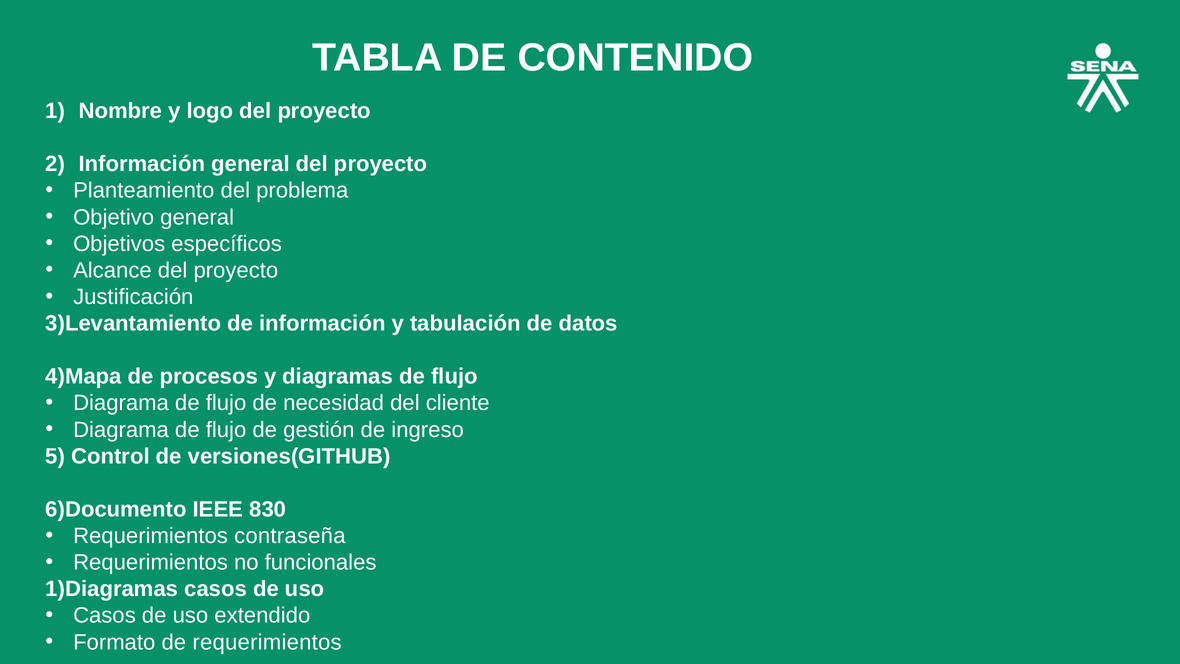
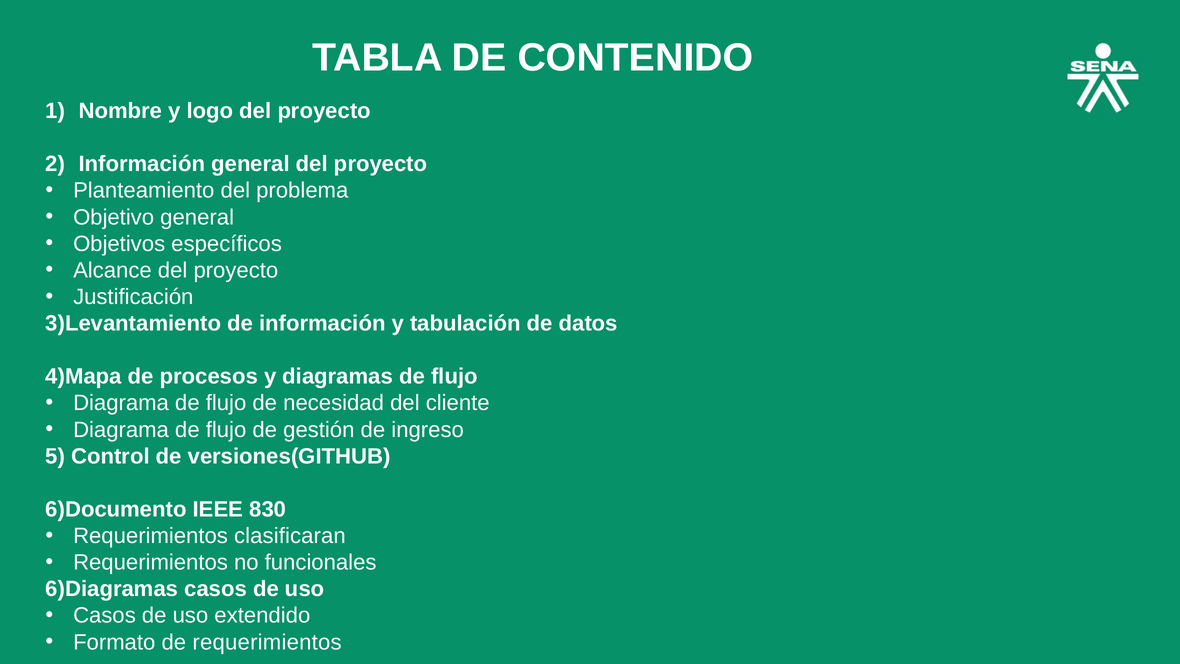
contraseña: contraseña -> clasificaran
1)Diagramas: 1)Diagramas -> 6)Diagramas
